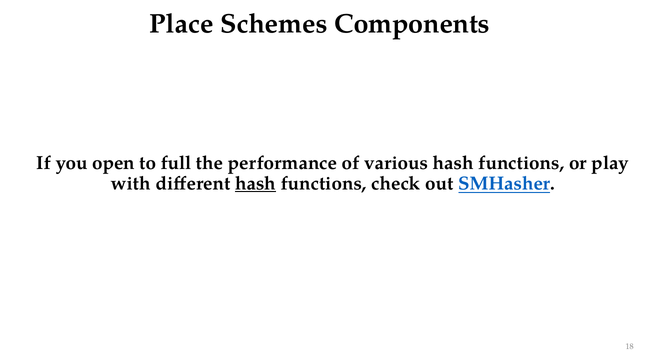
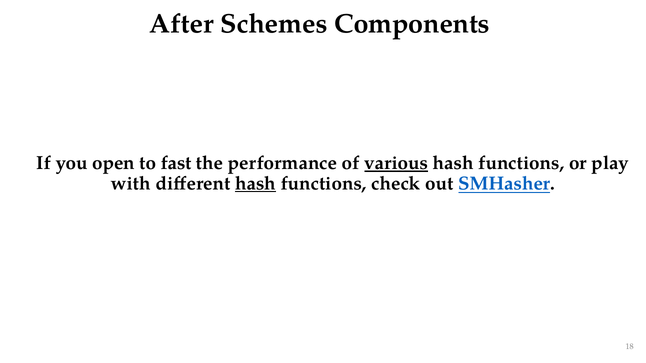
Place: Place -> After
full: full -> fast
various underline: none -> present
